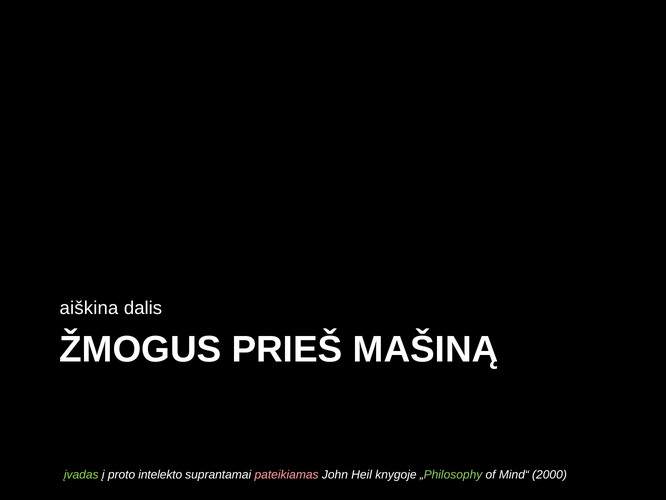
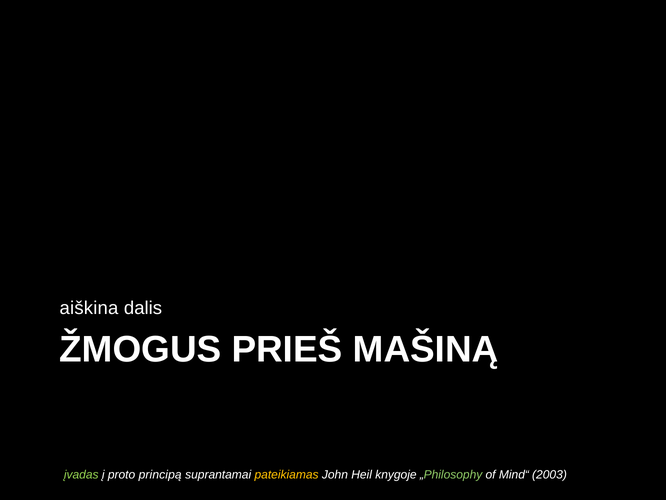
intelekto: intelekto -> principą
pateikiamas colour: pink -> yellow
2000: 2000 -> 2003
